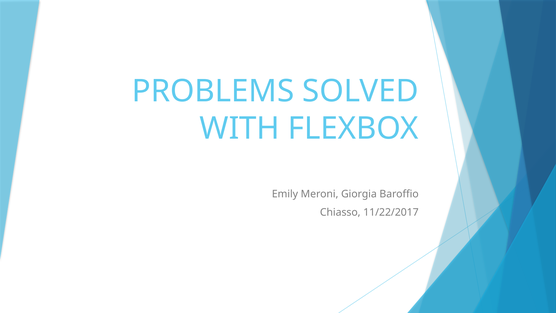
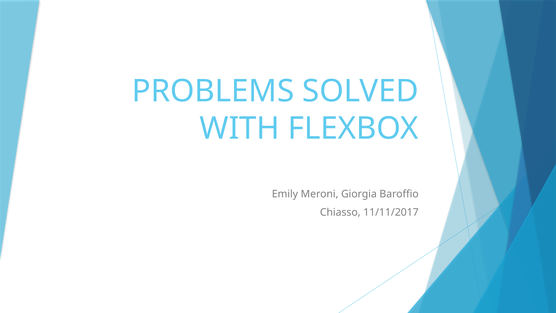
11/22/2017: 11/22/2017 -> 11/11/2017
